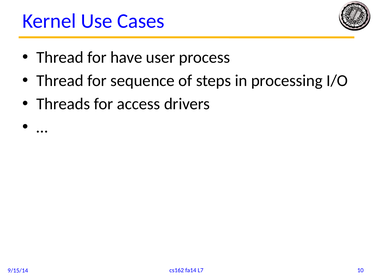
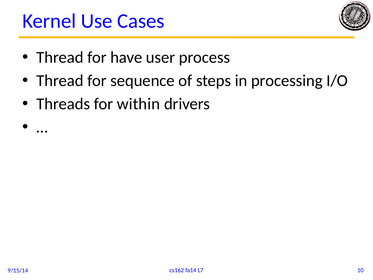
access: access -> within
